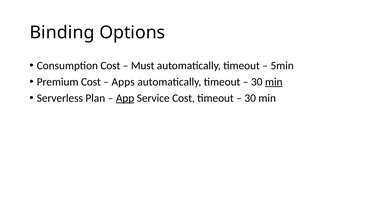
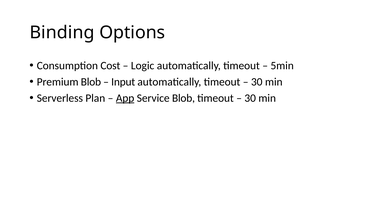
Must: Must -> Logic
Premium Cost: Cost -> Blob
Apps: Apps -> Input
min at (274, 82) underline: present -> none
Service Cost: Cost -> Blob
